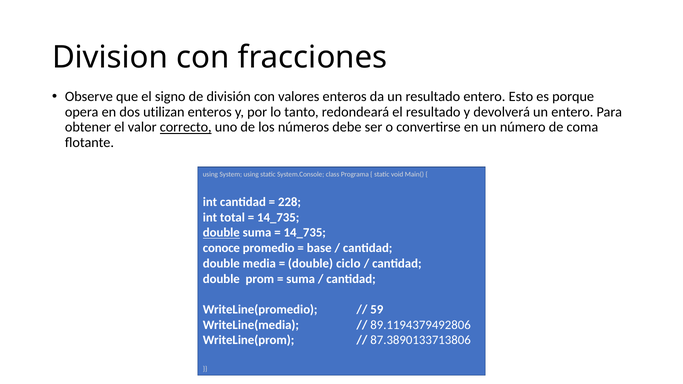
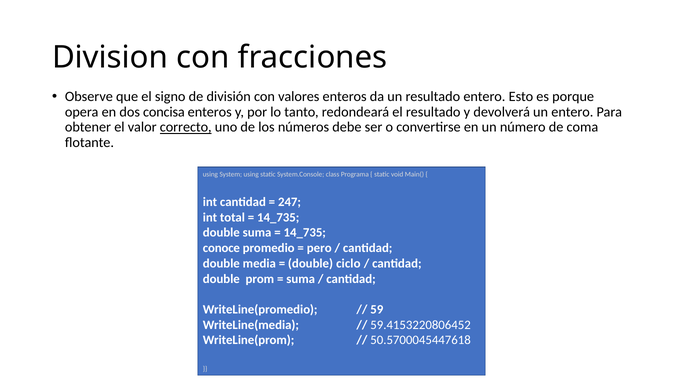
utilizan: utilizan -> concisa
228: 228 -> 247
double at (221, 233) underline: present -> none
base: base -> pero
89.1194379492806: 89.1194379492806 -> 59.4153220806452
87.3890133713806: 87.3890133713806 -> 50.5700045447618
